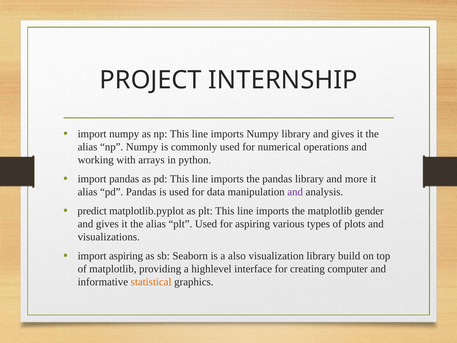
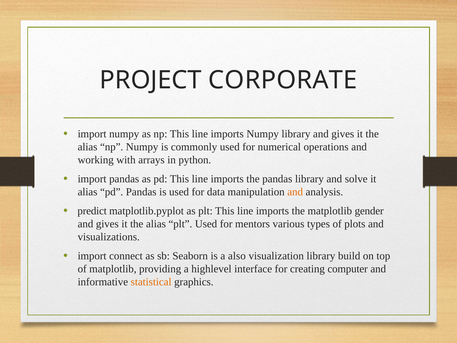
INTERNSHIP: INTERNSHIP -> CORPORATE
more: more -> solve
and at (295, 192) colour: purple -> orange
for aspiring: aspiring -> mentors
import aspiring: aspiring -> connect
